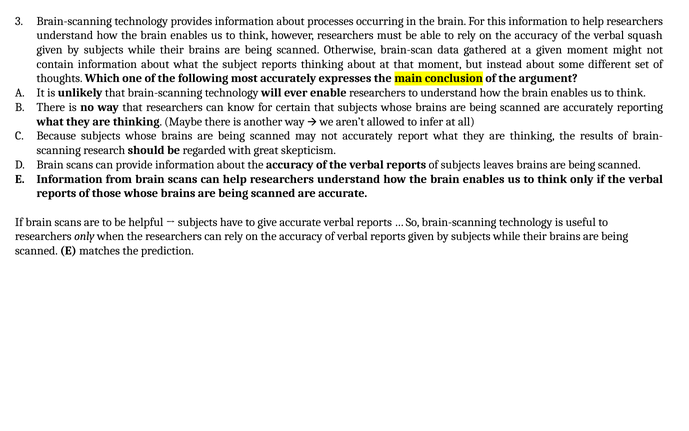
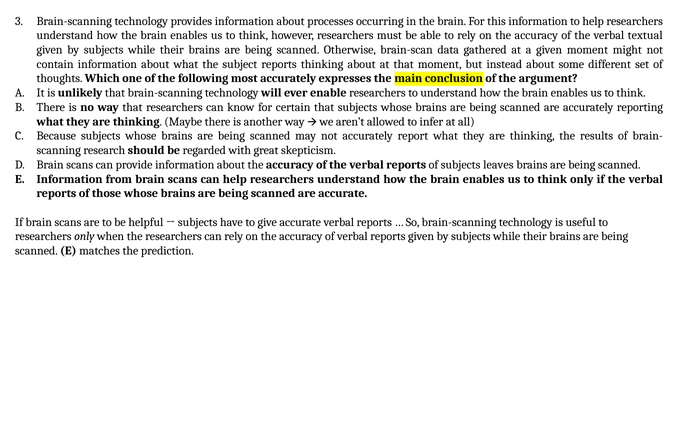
squash: squash -> textual
